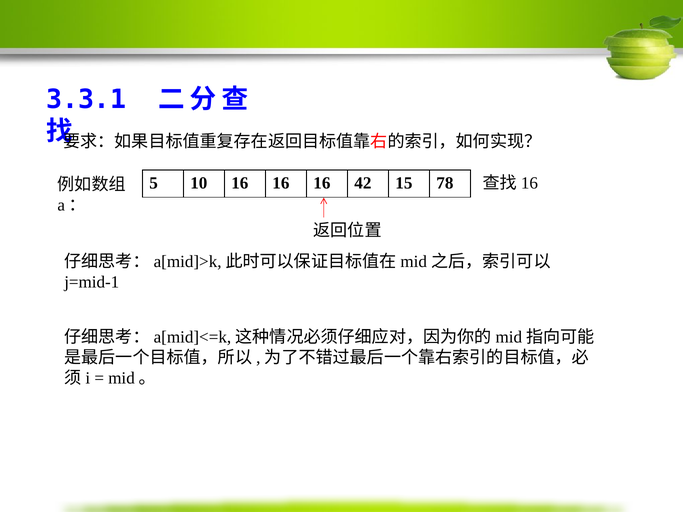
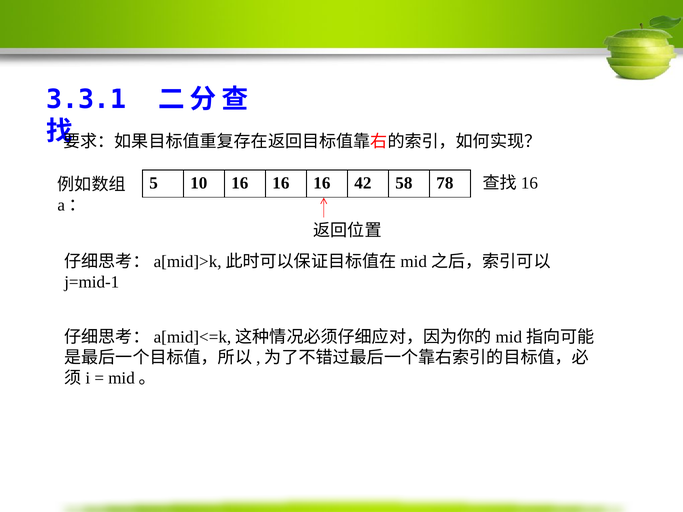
15: 15 -> 58
